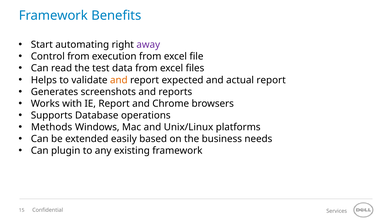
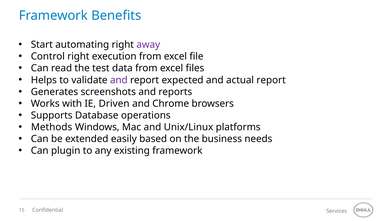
Control from: from -> right
and at (119, 80) colour: orange -> purple
IE Report: Report -> Driven
